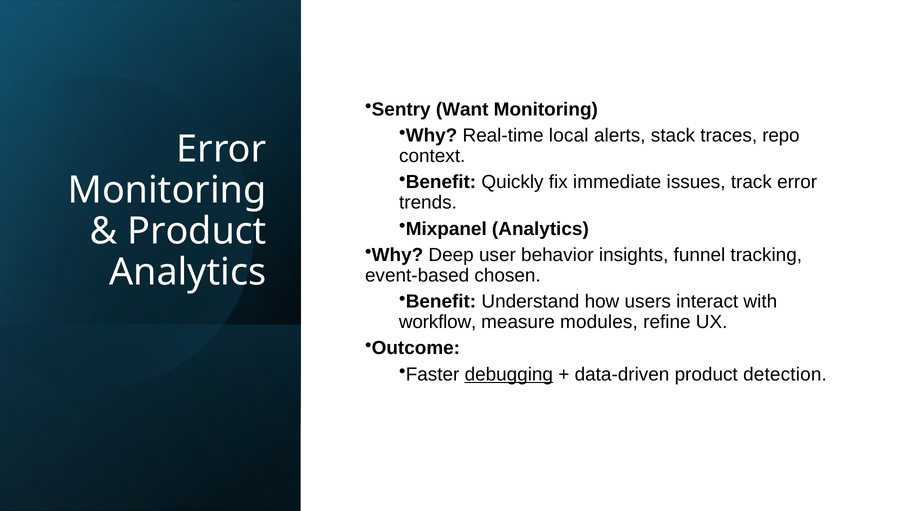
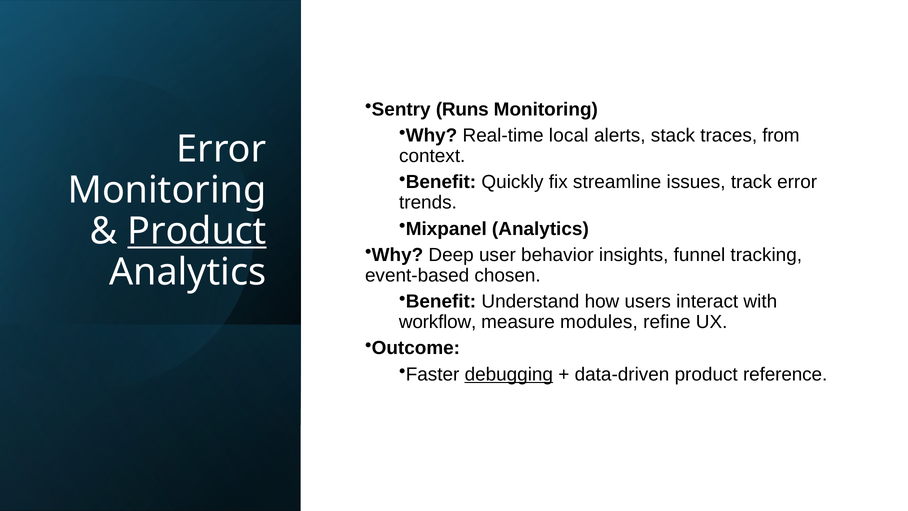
Want: Want -> Runs
repo: repo -> from
immediate: immediate -> streamline
Product at (197, 231) underline: none -> present
detection: detection -> reference
